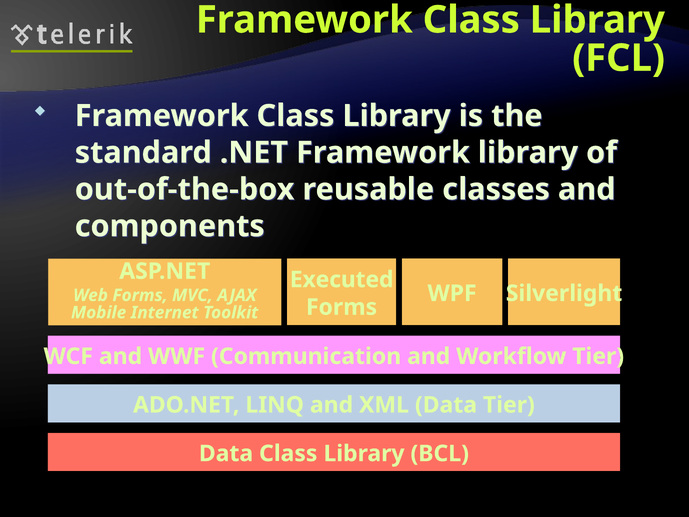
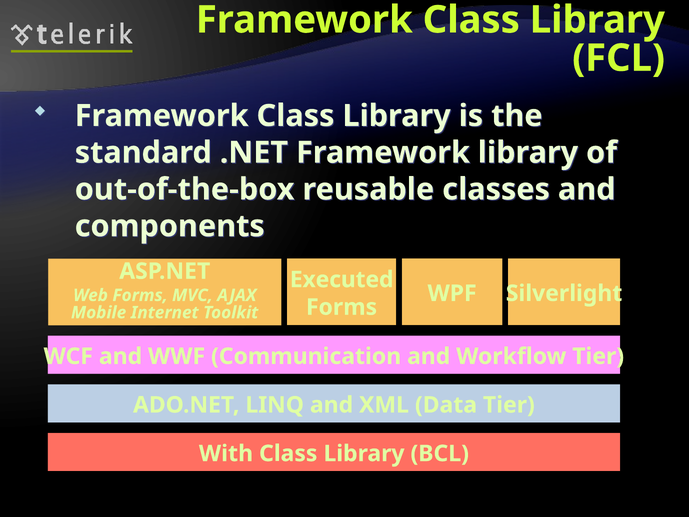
Data at (226, 453): Data -> With
